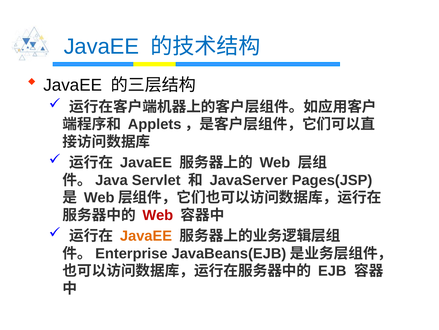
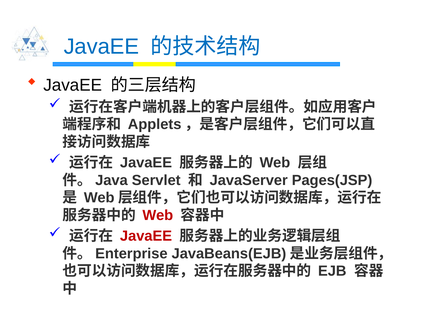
JavaEE at (146, 235) colour: orange -> red
